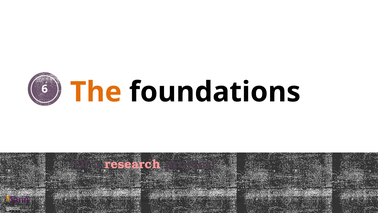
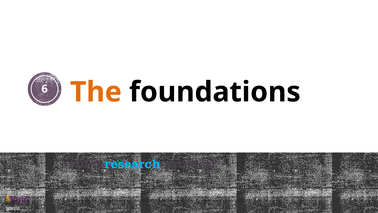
research colour: pink -> light blue
